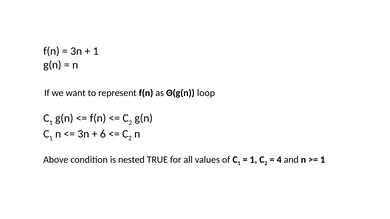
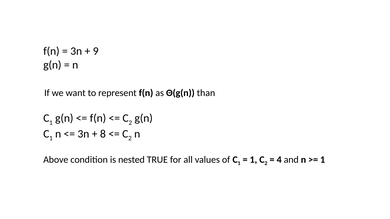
1 at (96, 51): 1 -> 9
loop: loop -> than
6: 6 -> 8
